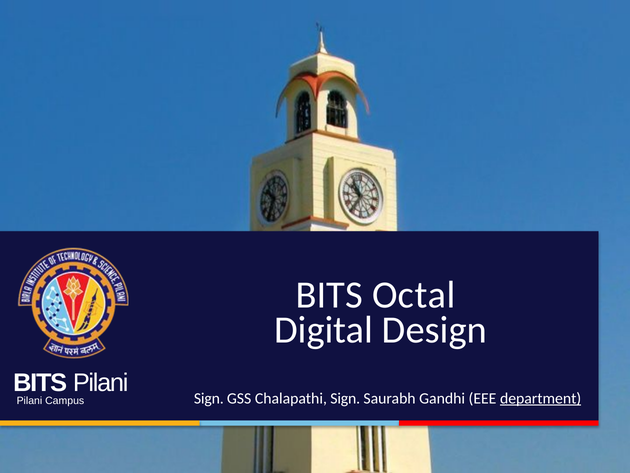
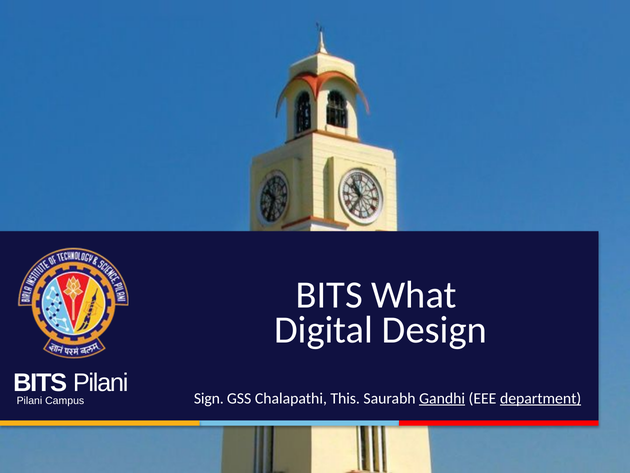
Octal: Octal -> What
Chalapathi Sign: Sign -> This
Gandhi underline: none -> present
